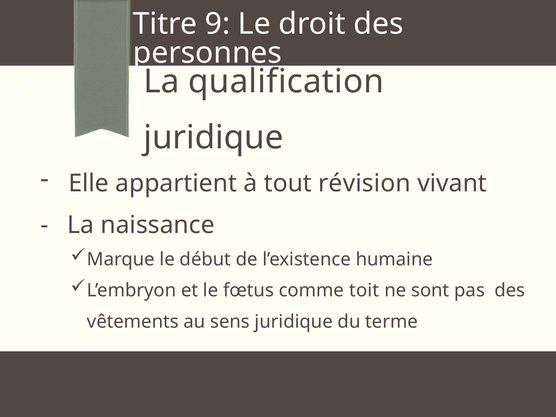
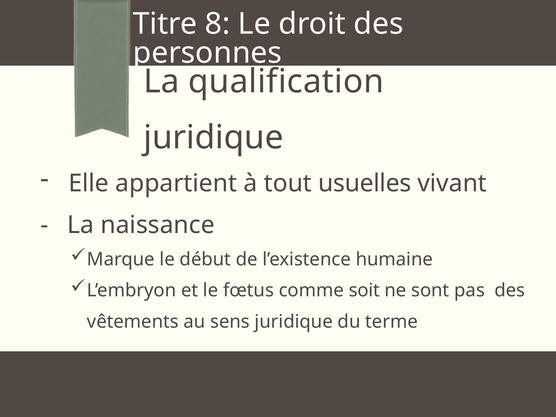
9: 9 -> 8
révision: révision -> usuelles
toit: toit -> soit
